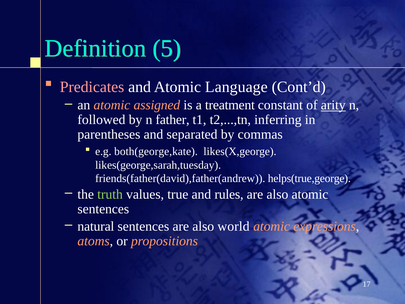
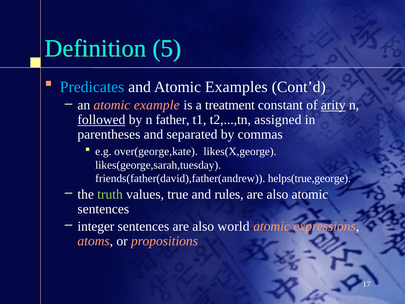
Predicates colour: pink -> light blue
Language: Language -> Examples
assigned: assigned -> example
followed underline: none -> present
inferring: inferring -> assigned
both(george,kate: both(george,kate -> over(george,kate
natural: natural -> integer
